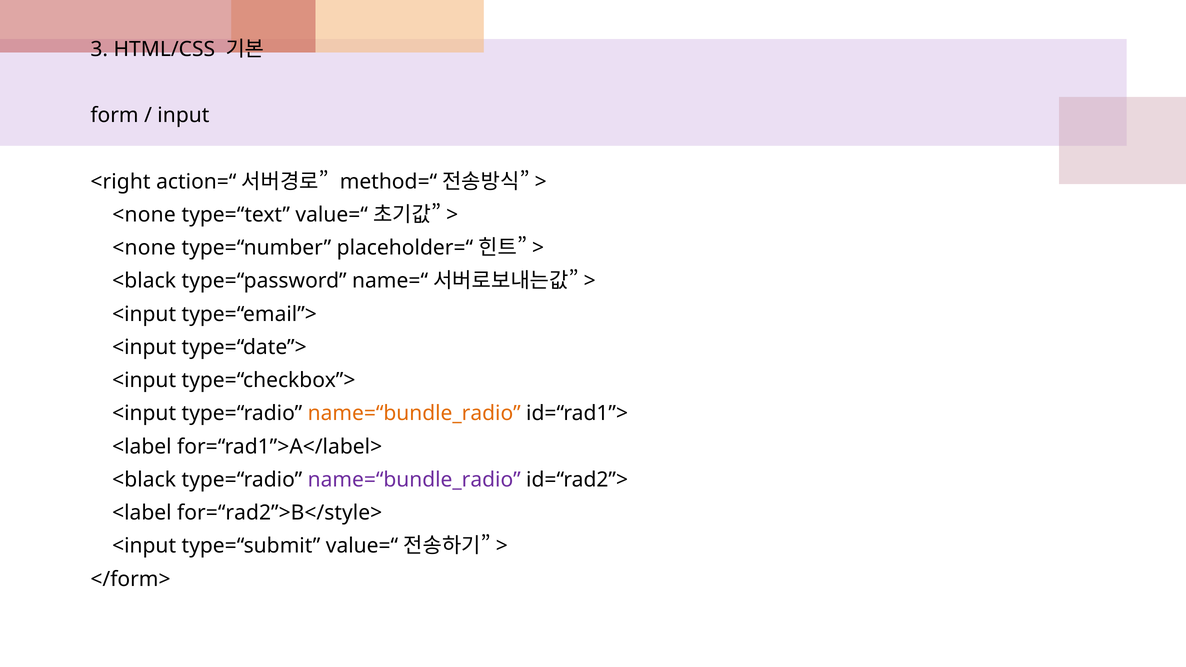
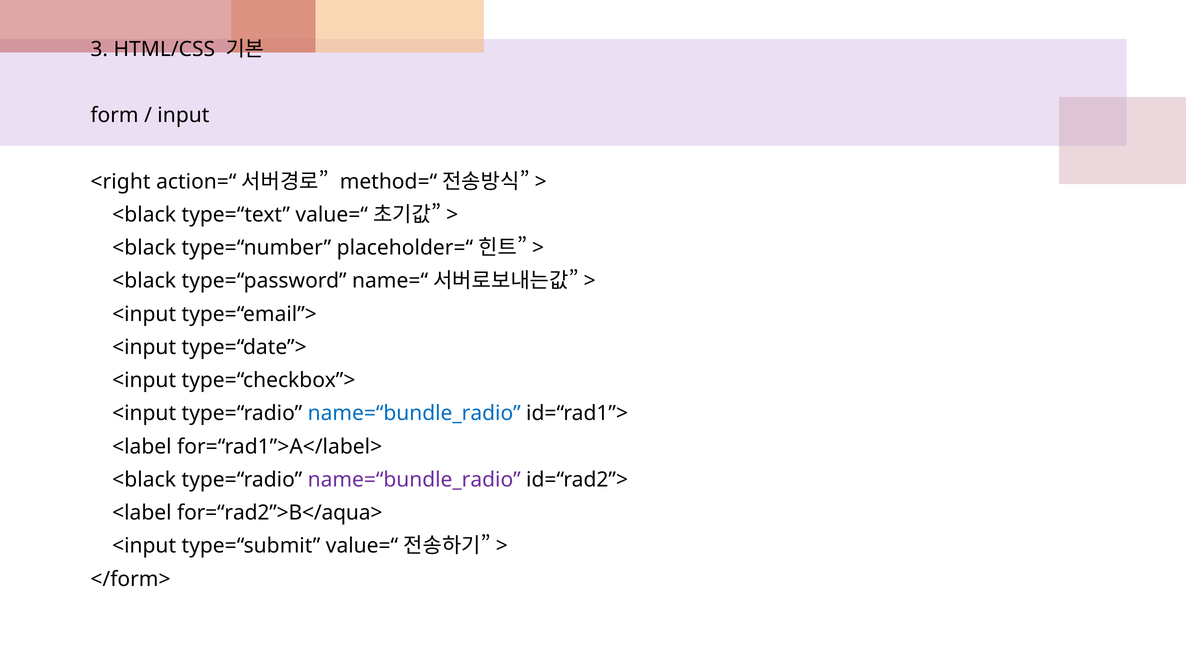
<none at (144, 215): <none -> <black
<none at (144, 248): <none -> <black
name=“bundle_radio at (414, 414) colour: orange -> blue
for=“rad2”>B</style>: for=“rad2”>B</style> -> for=“rad2”>B</aqua>
